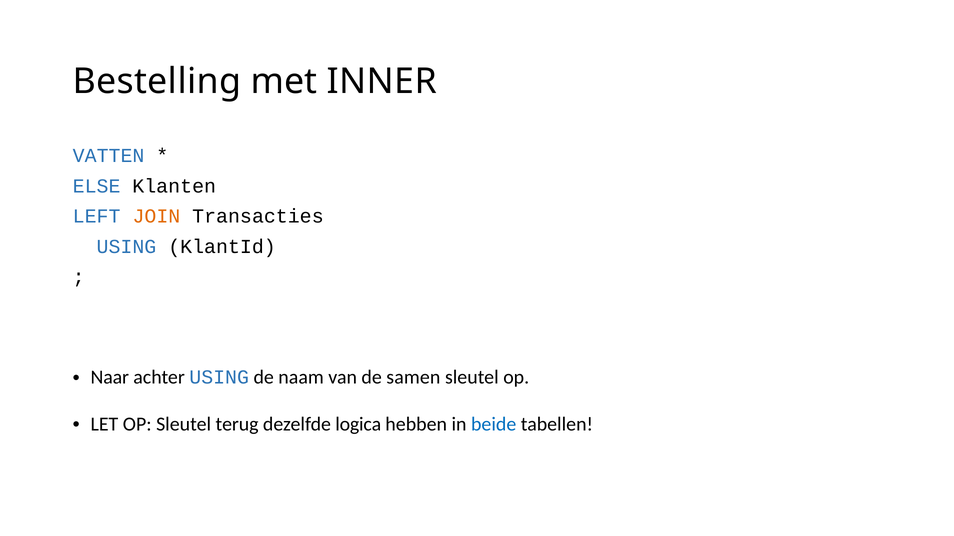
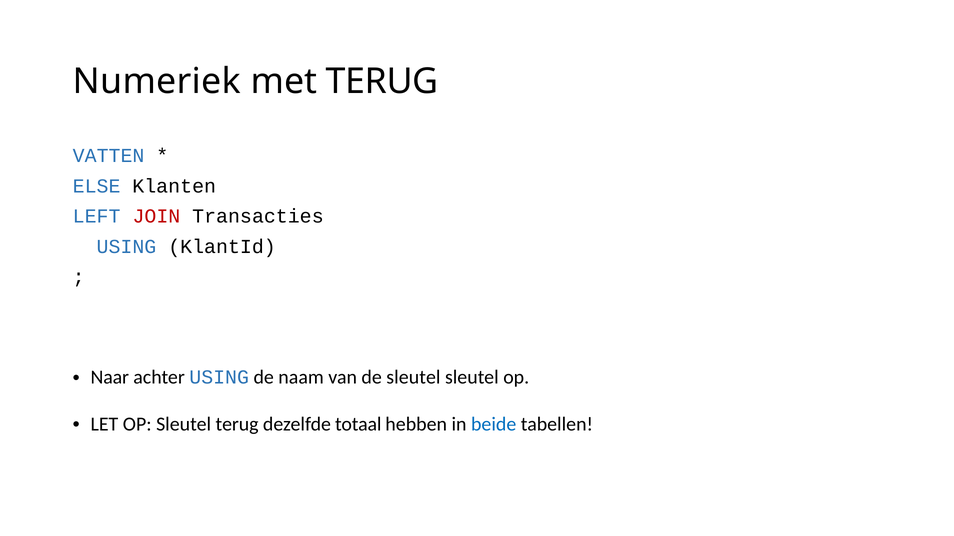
Bestelling: Bestelling -> Numeriek
met INNER: INNER -> TERUG
JOIN colour: orange -> red
de samen: samen -> sleutel
logica: logica -> totaal
